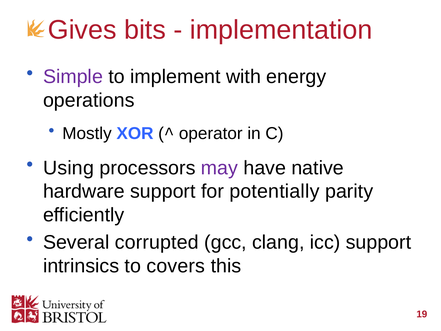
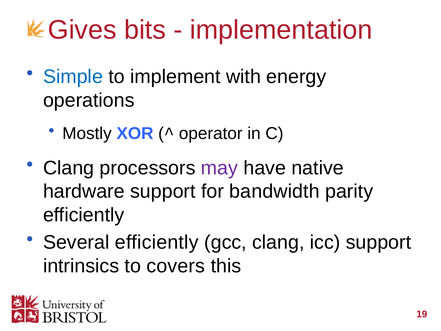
Simple colour: purple -> blue
Using at (68, 168): Using -> Clang
potentially: potentially -> bandwidth
Several corrupted: corrupted -> efficiently
